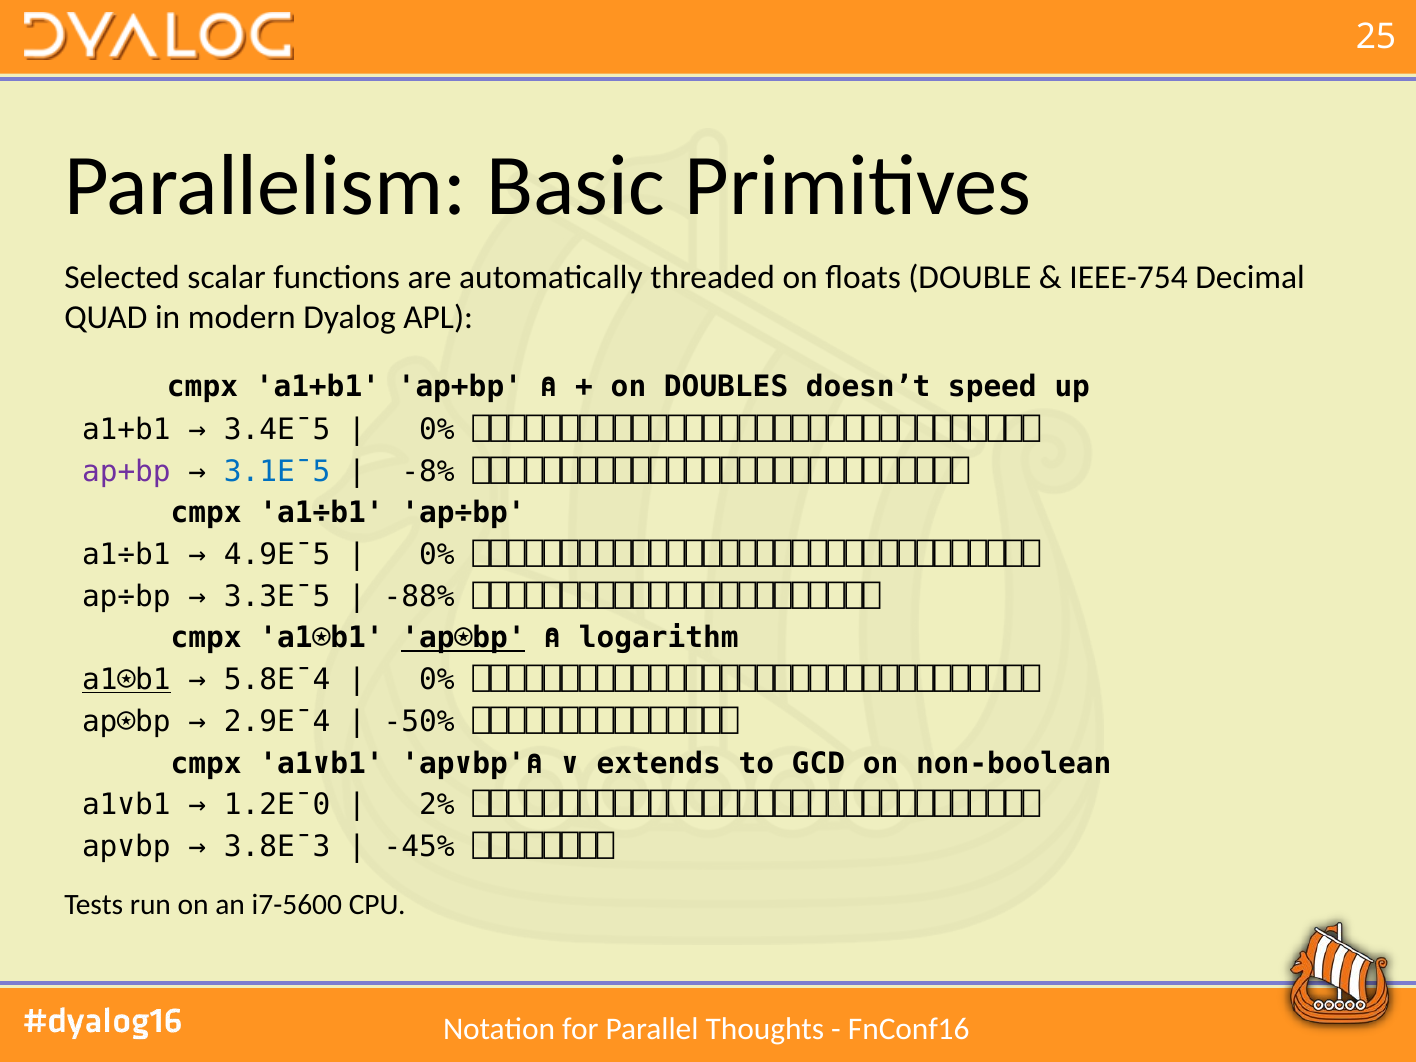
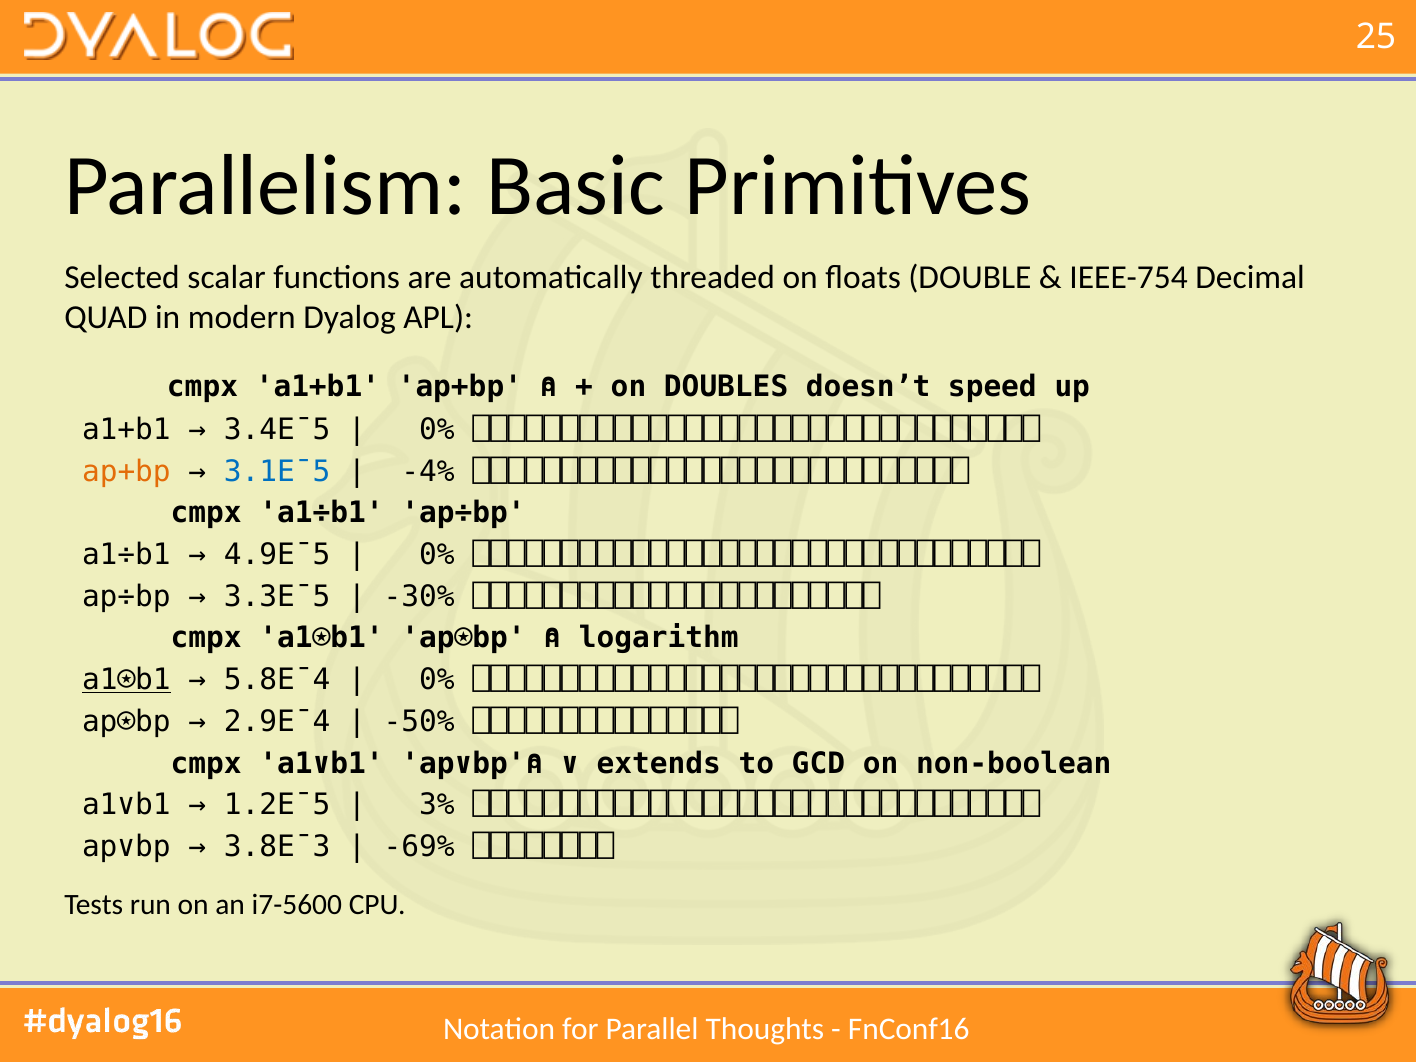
ap+bp at (126, 471) colour: purple -> orange
-8%: -8% -> -4%
-88%: -88% -> -30%
ap⍟bp at (463, 638) underline: present -> none
1.2E¯0: 1.2E¯0 -> 1.2E¯5
2%: 2% -> 3%
-45%: -45% -> -69%
